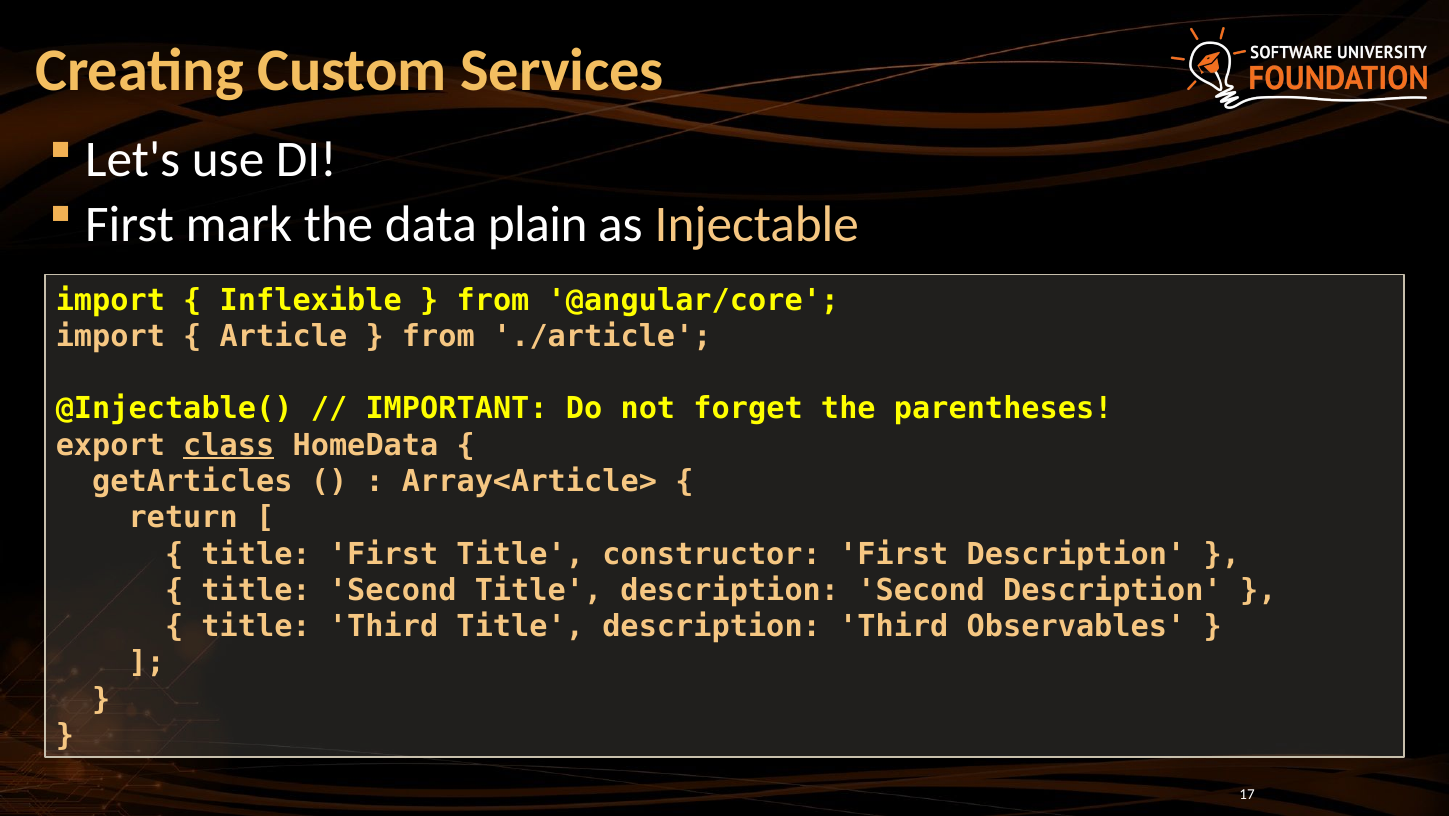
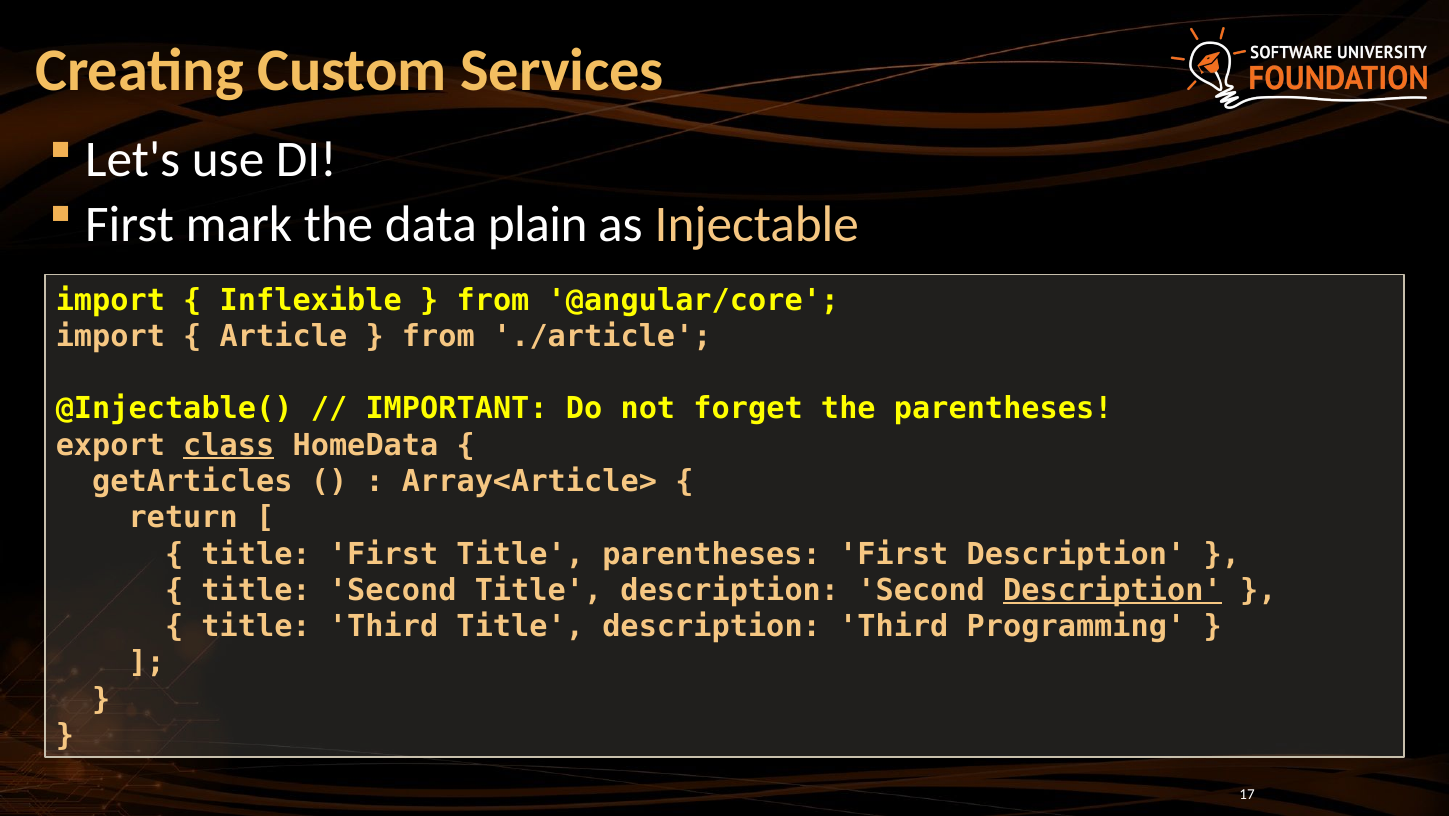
Title constructor: constructor -> parentheses
Description at (1112, 590) underline: none -> present
Observables: Observables -> Programming
